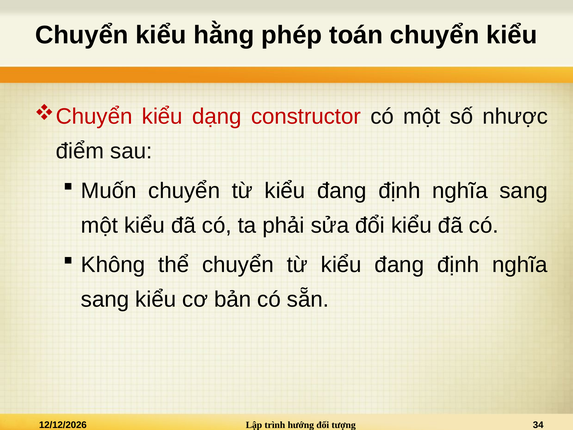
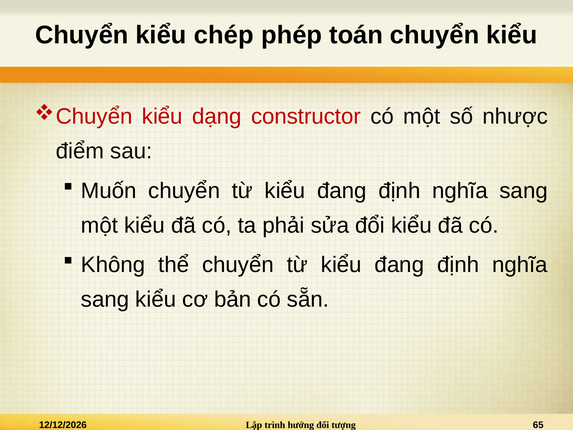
hằng: hằng -> chép
34: 34 -> 65
